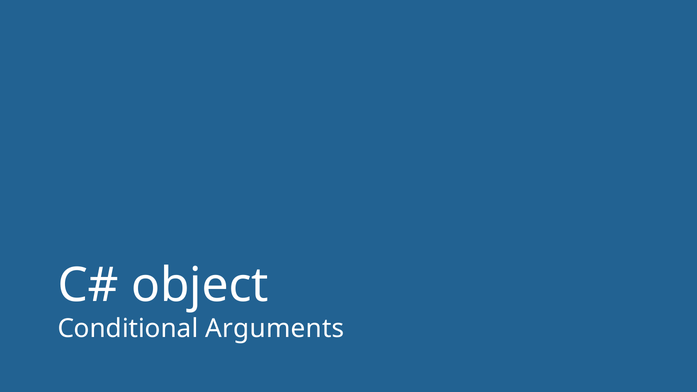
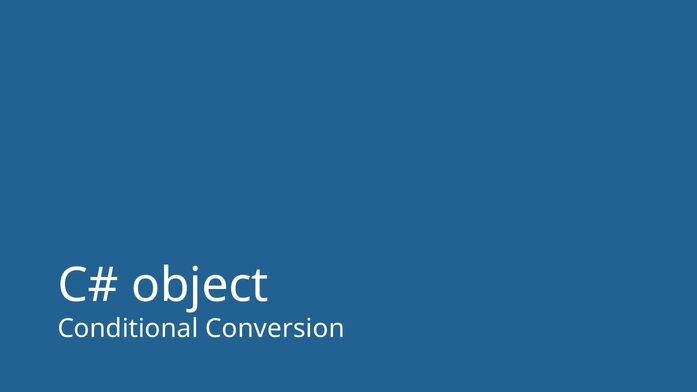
Arguments: Arguments -> Conversion
